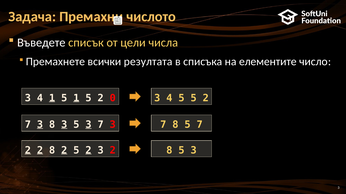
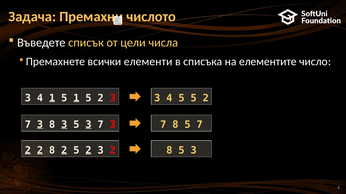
резултата: резултата -> елементи
1 5 2 0: 0 -> 3
